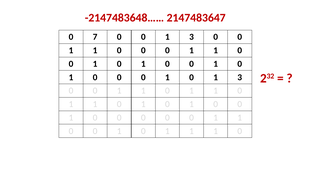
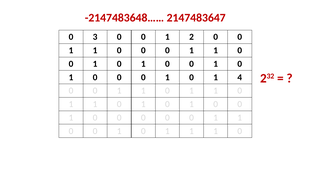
7: 7 -> 3
0 0 1 3: 3 -> 2
1 0 1 3: 3 -> 4
